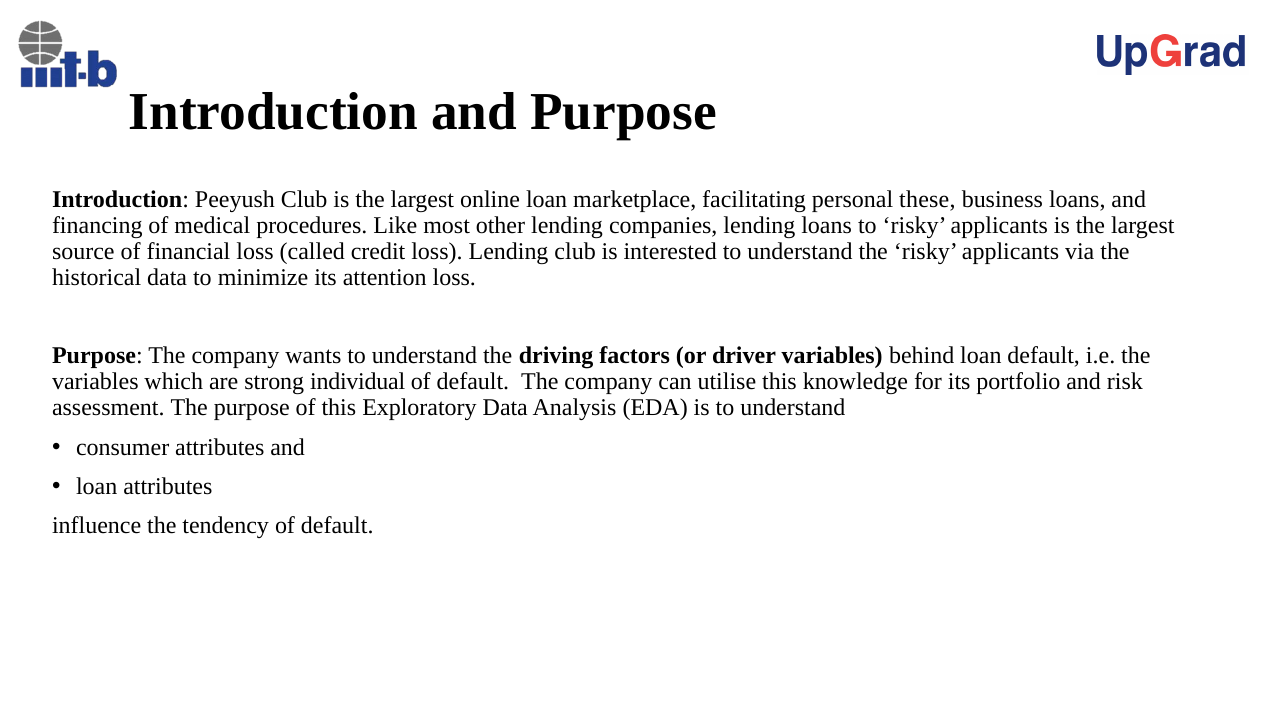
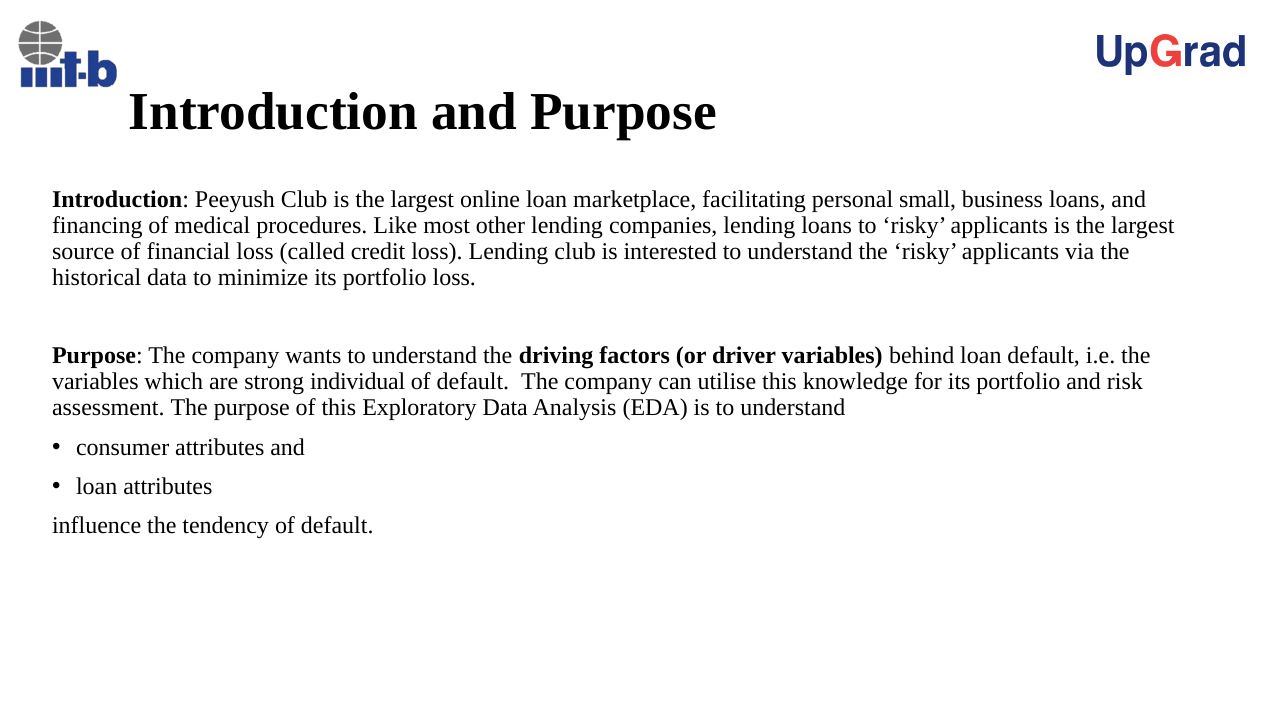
these: these -> small
minimize its attention: attention -> portfolio
